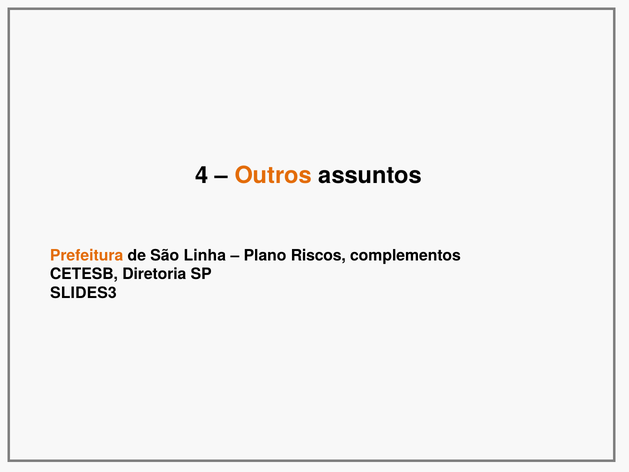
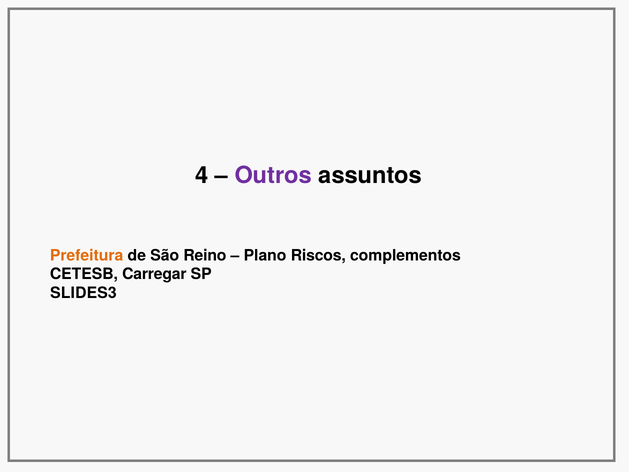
Outros colour: orange -> purple
Linha: Linha -> Reino
Diretoria: Diretoria -> Carregar
